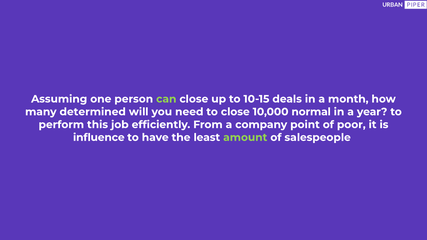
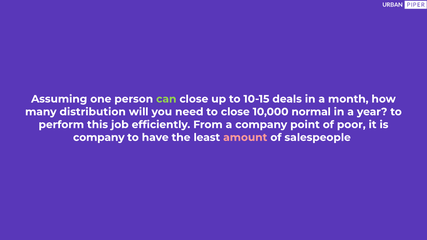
determined: determined -> distribution
influence at (99, 137): influence -> company
amount colour: light green -> pink
